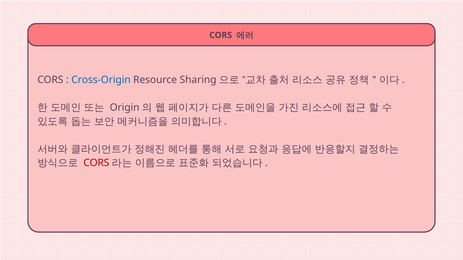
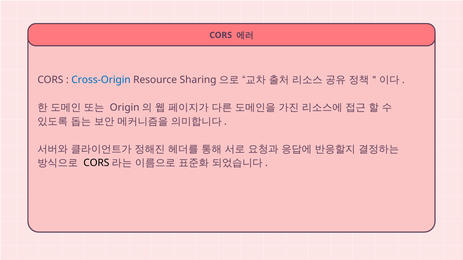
CORS at (96, 163) colour: red -> black
